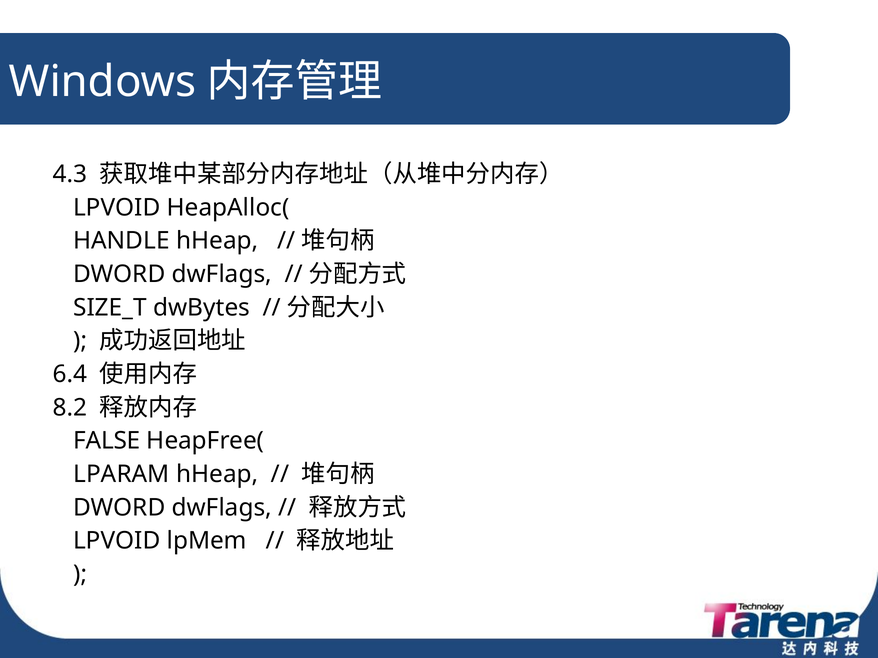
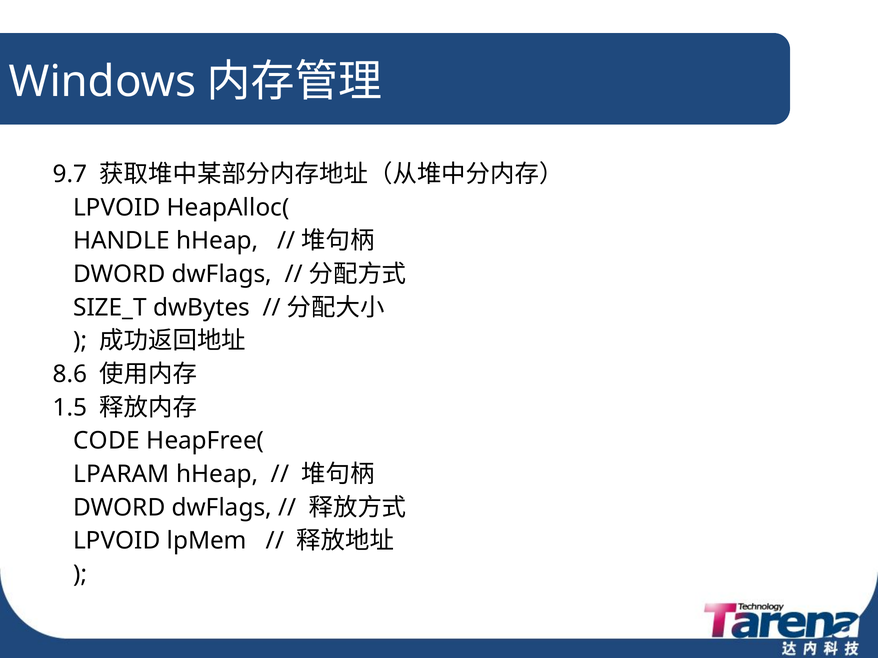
4.3: 4.3 -> 9.7
6.4: 6.4 -> 8.6
8.2: 8.2 -> 1.5
FALSE: FALSE -> CODE
